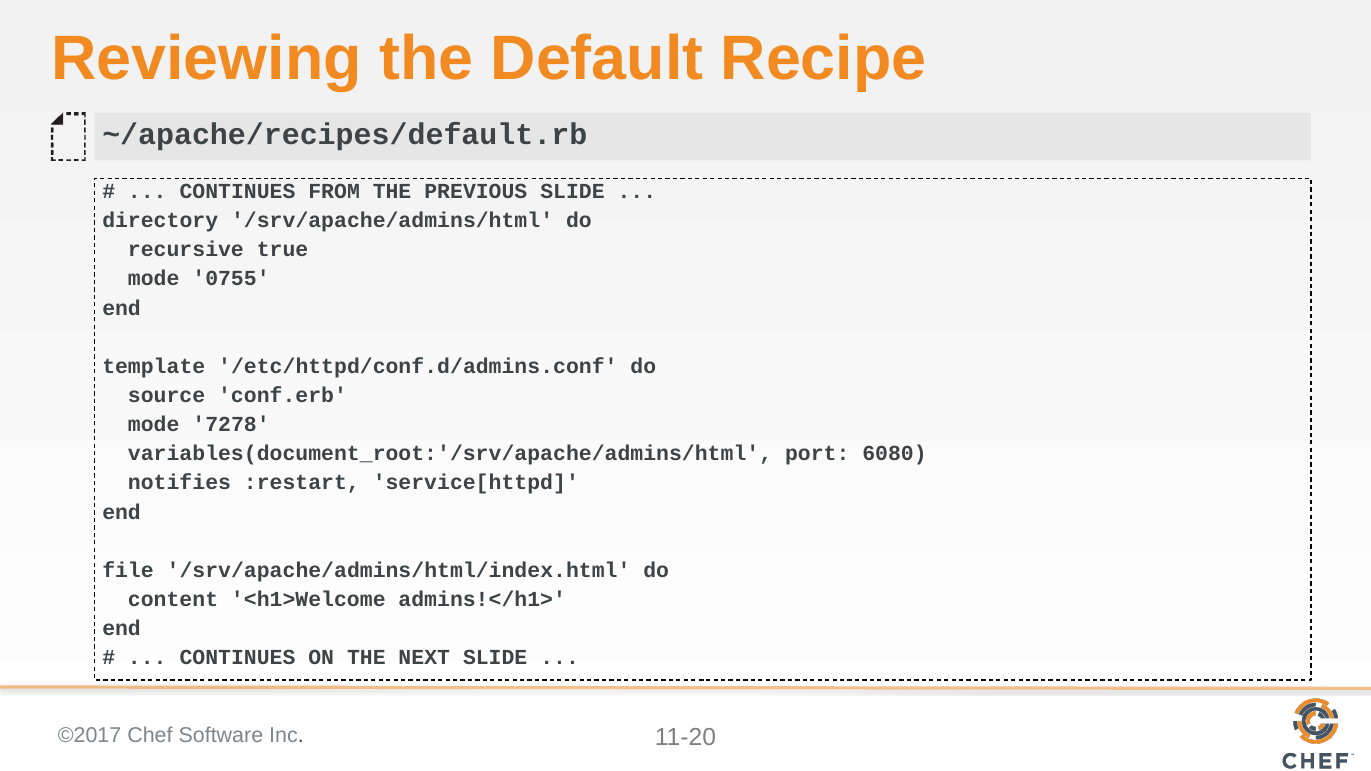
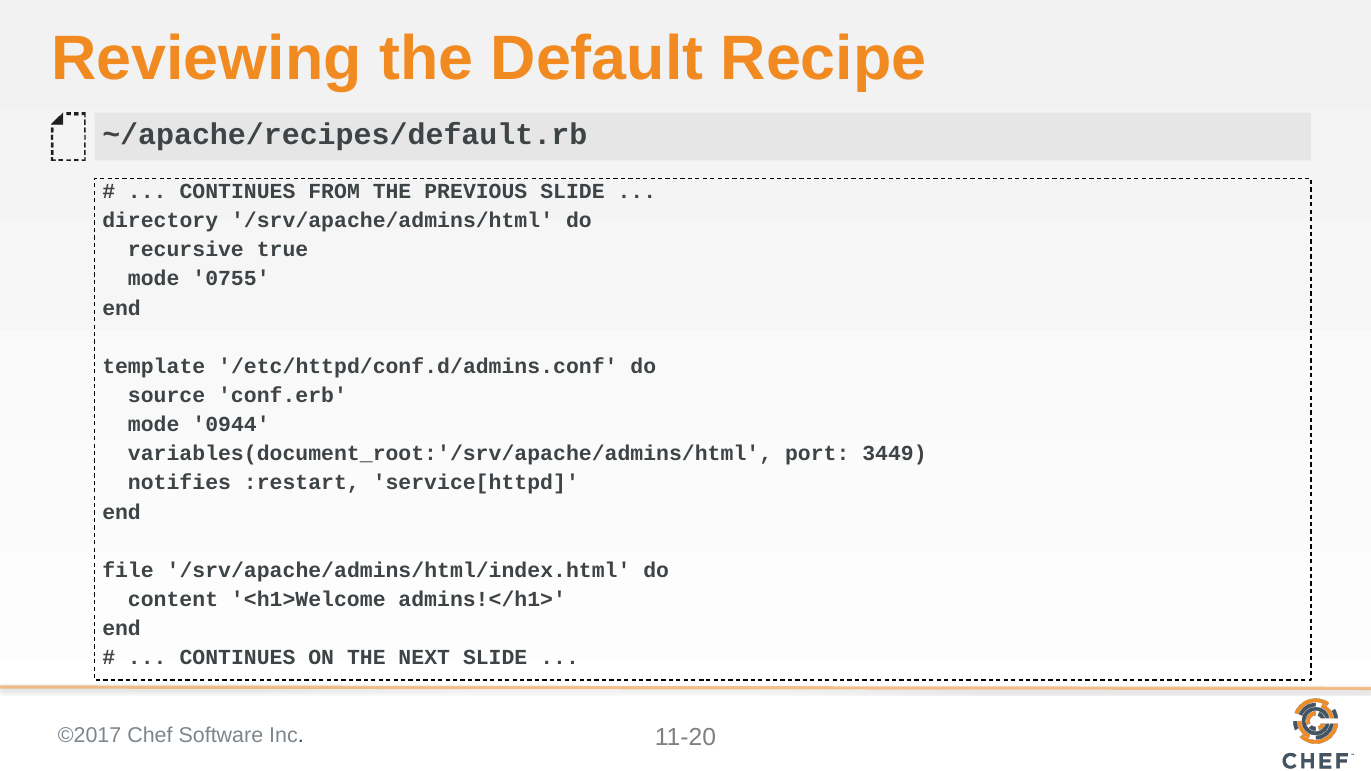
7278: 7278 -> 0944
6080: 6080 -> 3449
